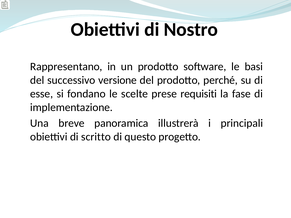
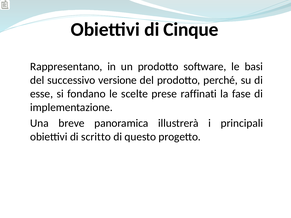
Nostro: Nostro -> Cinque
requisiti: requisiti -> raffinati
